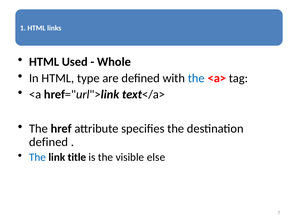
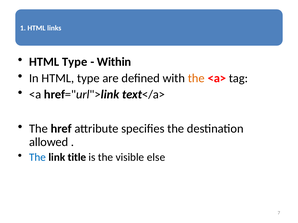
Used at (75, 62): Used -> Type
Whole: Whole -> Within
the at (196, 78) colour: blue -> orange
defined at (49, 142): defined -> allowed
